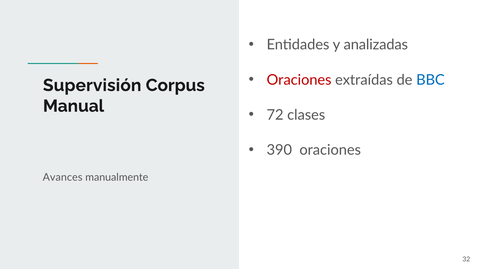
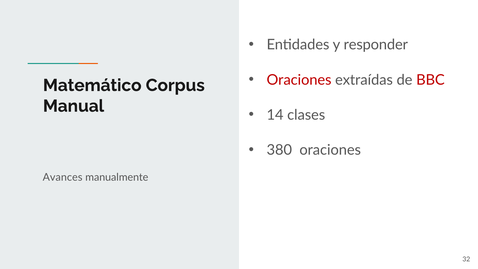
analizadas: analizadas -> responder
BBC colour: blue -> red
Supervisión: Supervisión -> Matemático
72: 72 -> 14
390: 390 -> 380
